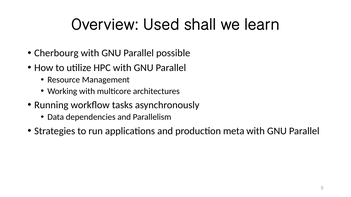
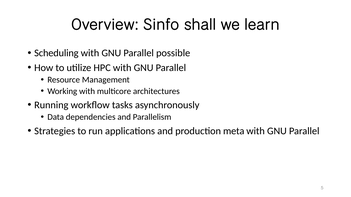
Used: Used -> Sinfo
Cherbourg: Cherbourg -> Scheduling
